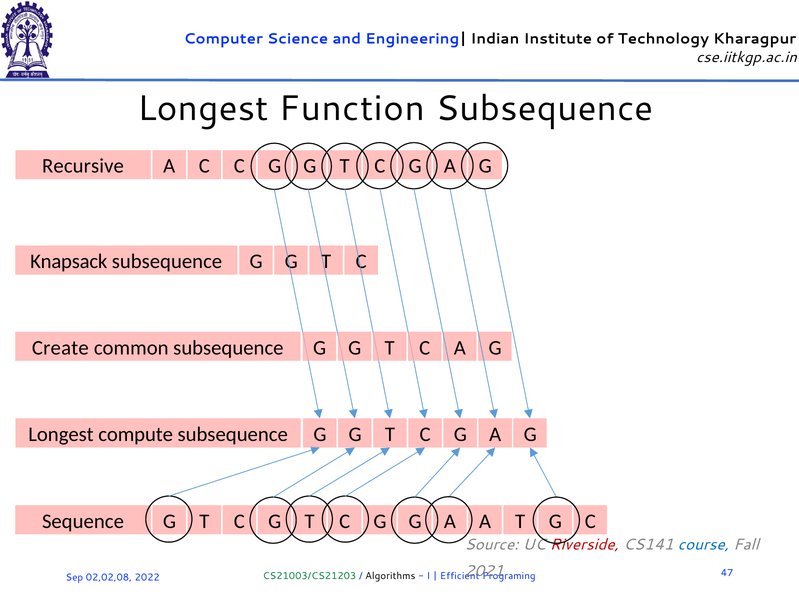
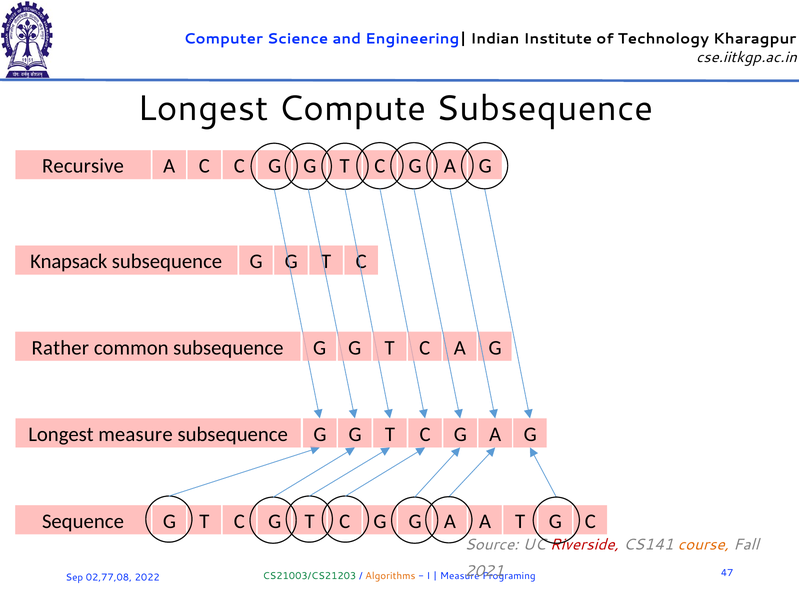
Function: Function -> Compute
Create: Create -> Rather
Longest compute: compute -> measure
course colour: blue -> orange
02,02,08: 02,02,08 -> 02,77,08
Algorithms colour: black -> orange
Efficient at (460, 576): Efficient -> Measure
